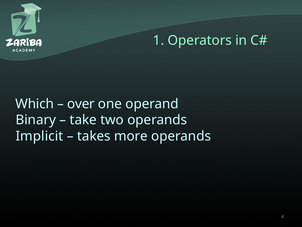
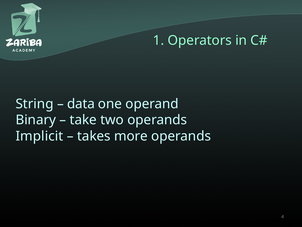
Which: Which -> String
over: over -> data
